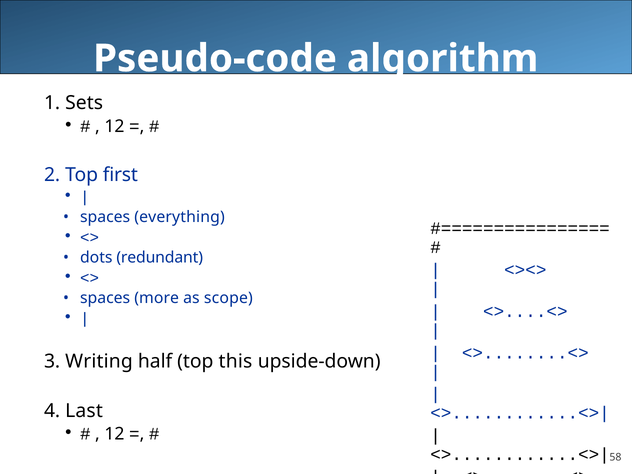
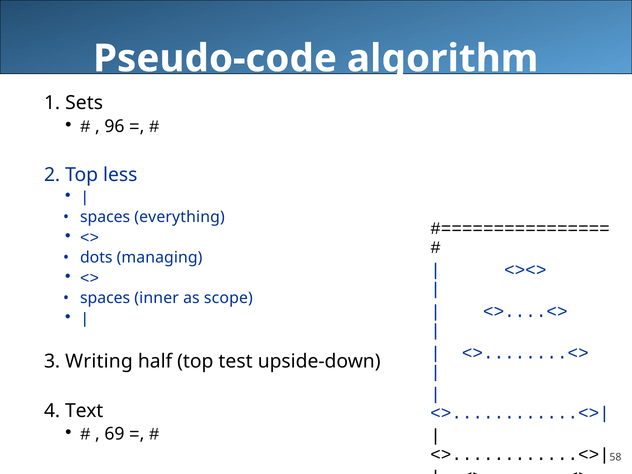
12 at (114, 126): 12 -> 96
first: first -> less
redundant: redundant -> managing
more: more -> inner
this: this -> test
Last: Last -> Text
12 at (114, 434): 12 -> 69
